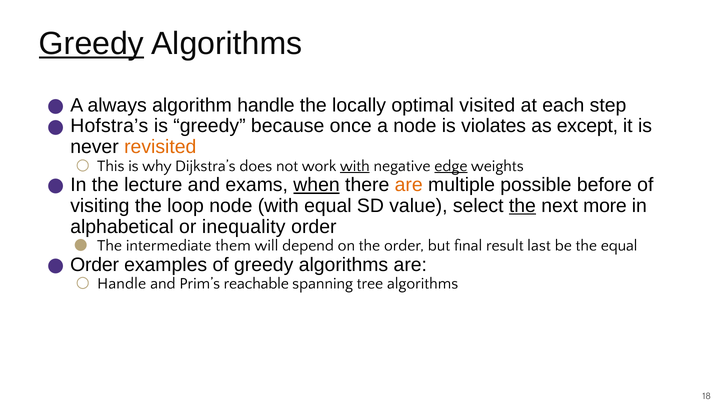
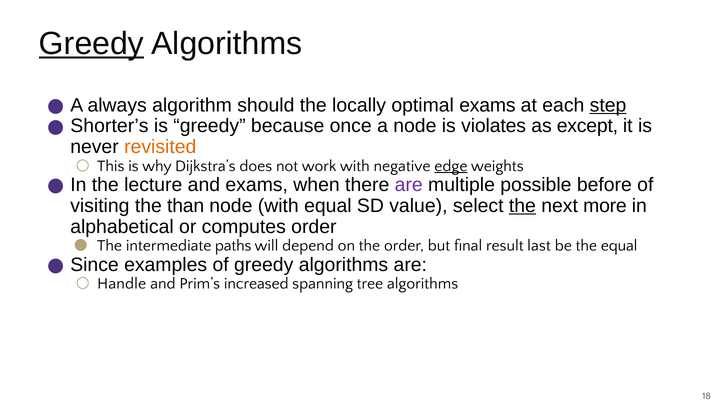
algorithm handle: handle -> should
optimal visited: visited -> exams
step underline: none -> present
Hofstra’s: Hofstra’s -> Shorter’s
with at (355, 166) underline: present -> none
when underline: present -> none
are at (409, 185) colour: orange -> purple
loop: loop -> than
inequality: inequality -> computes
them: them -> paths
Order at (95, 264): Order -> Since
reachable: reachable -> increased
